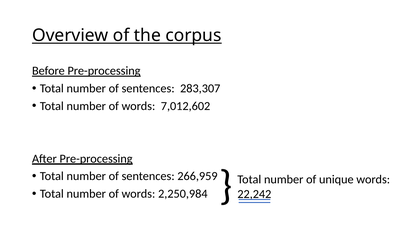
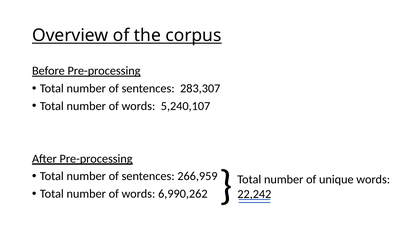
7,012,602: 7,012,602 -> 5,240,107
2,250,984: 2,250,984 -> 6,990,262
